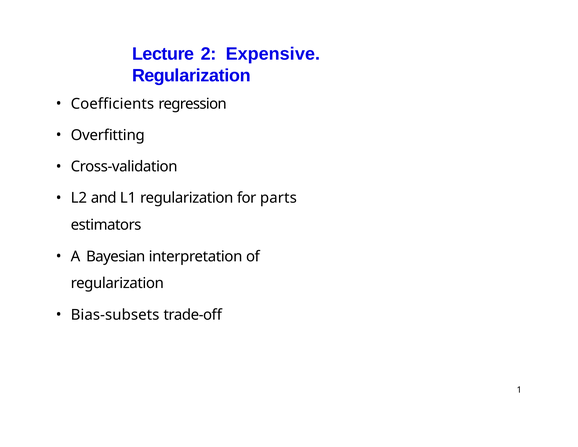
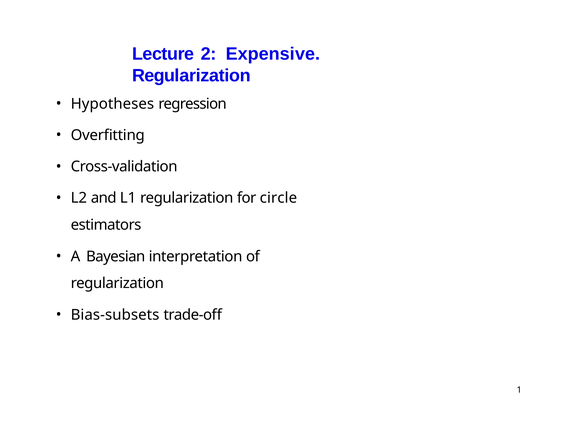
Coefficients: Coefficients -> Hypotheses
parts: parts -> circle
